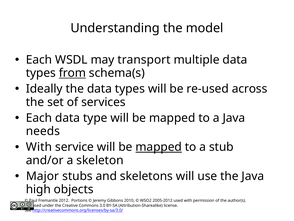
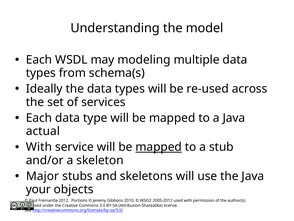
transport: transport -> modeling
from underline: present -> none
needs: needs -> actual
high: high -> your
